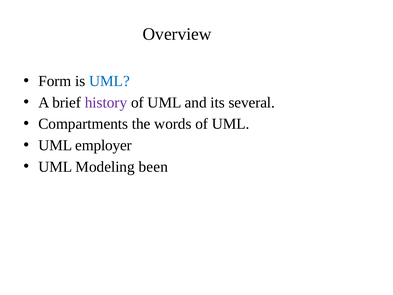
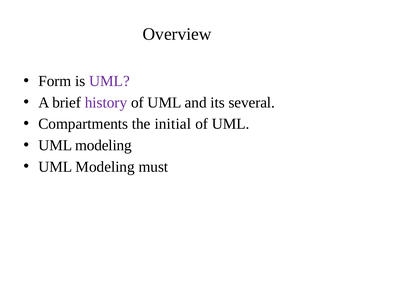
UML at (109, 81) colour: blue -> purple
words: words -> initial
employer at (103, 145): employer -> modeling
been: been -> must
